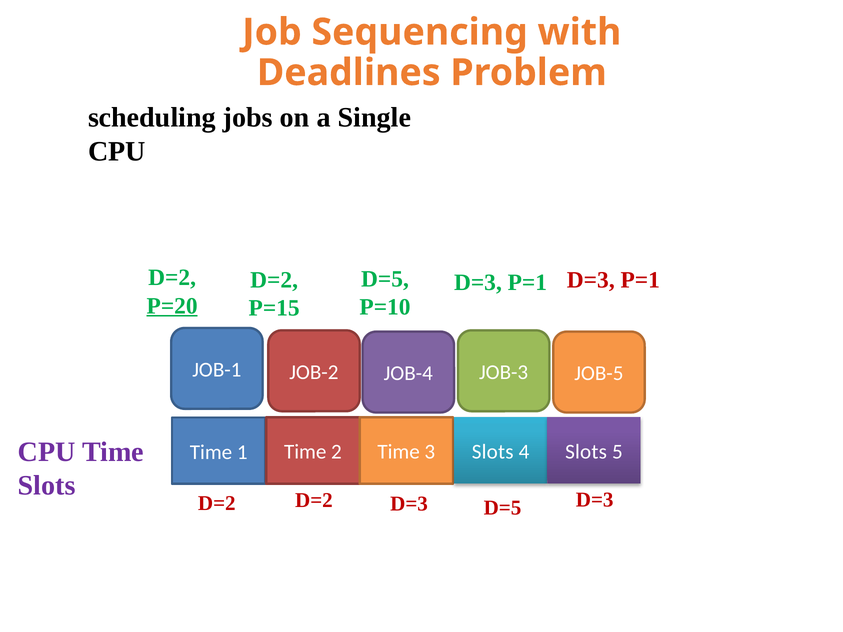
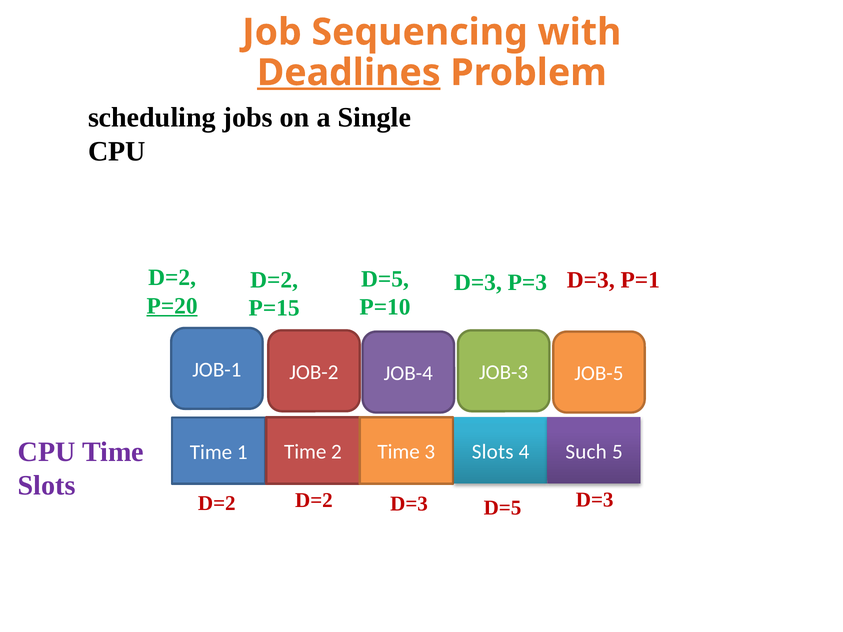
Deadlines underline: none -> present
P=1 at (527, 283): P=1 -> P=3
4 Slots: Slots -> Such
